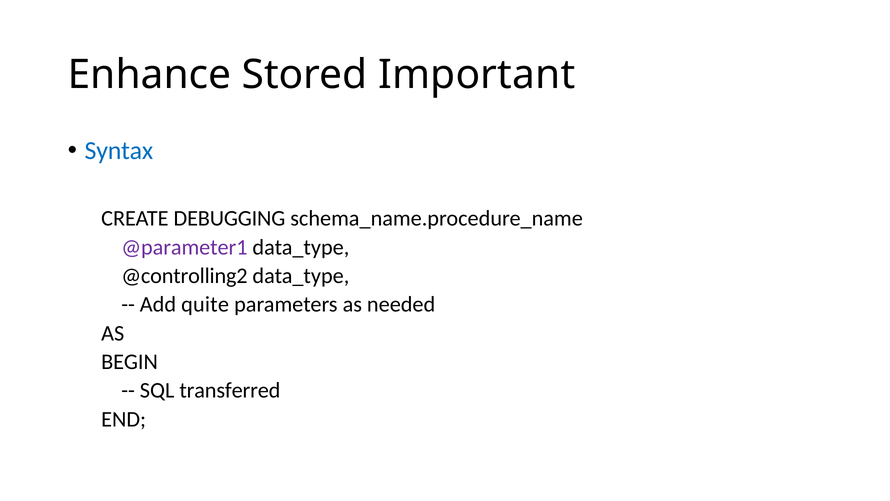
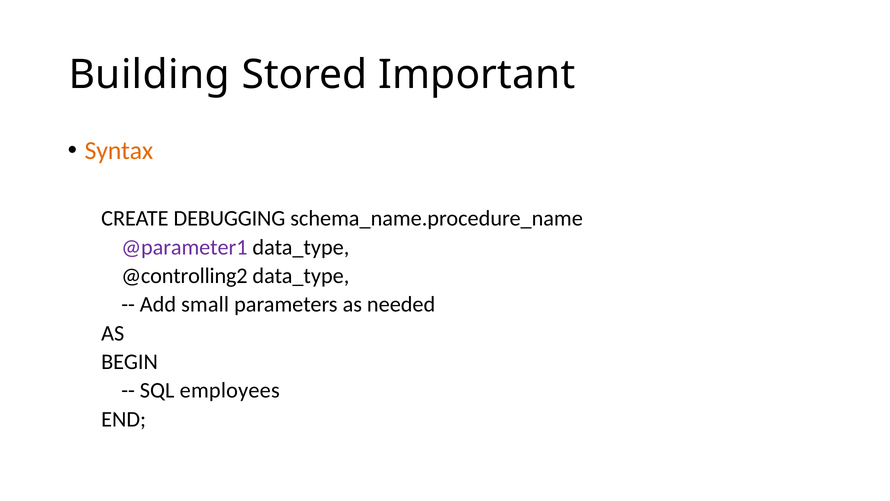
Enhance: Enhance -> Building
Syntax colour: blue -> orange
quite: quite -> small
transferred: transferred -> employees
